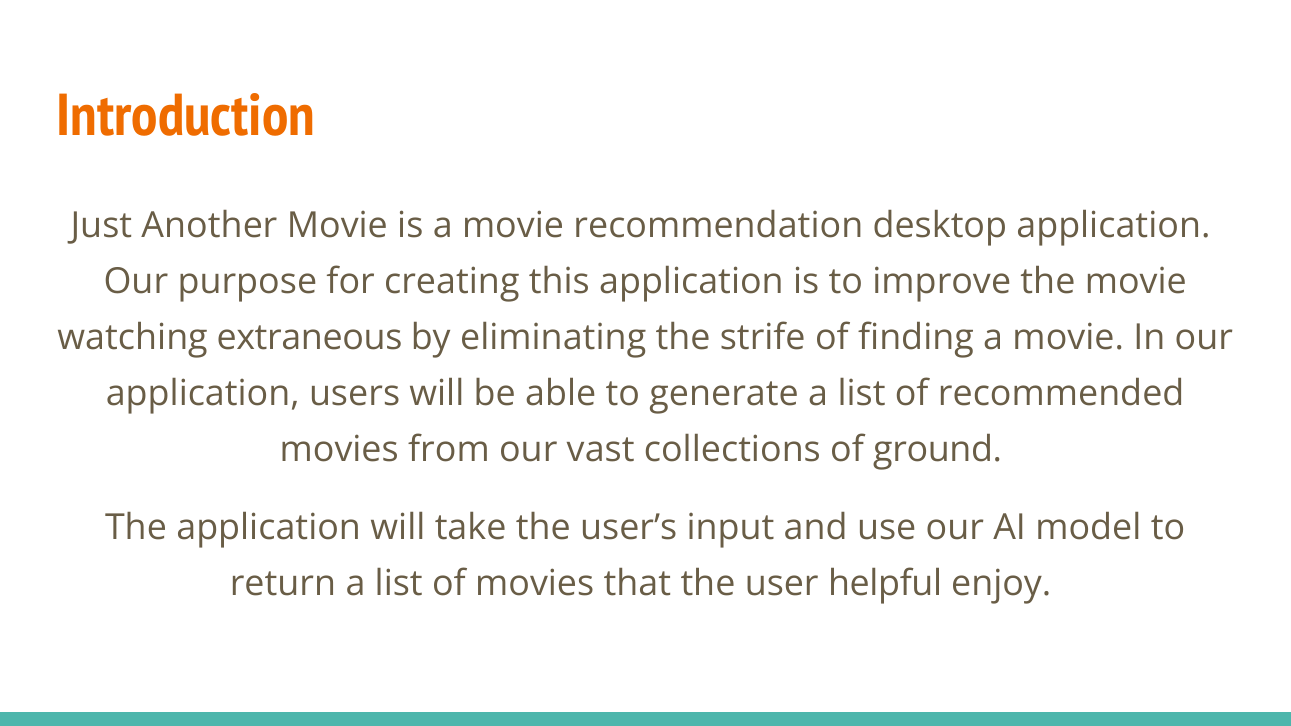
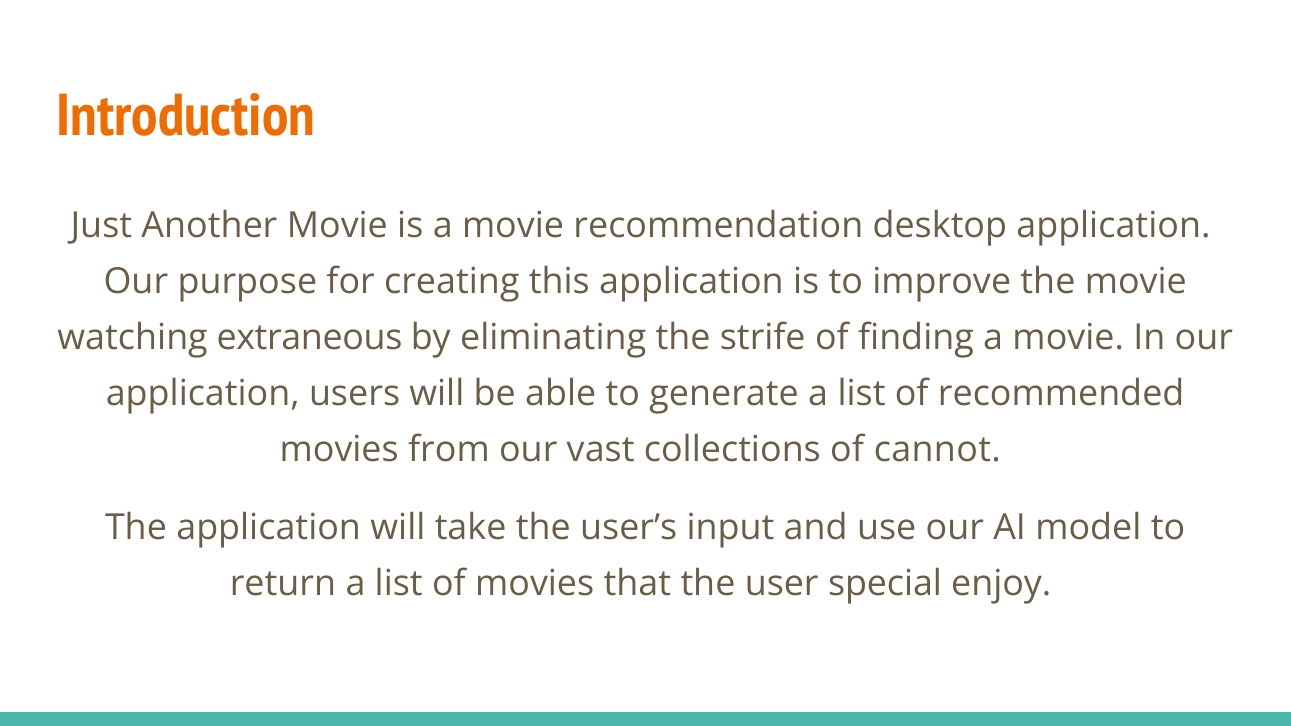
ground: ground -> cannot
helpful: helpful -> special
